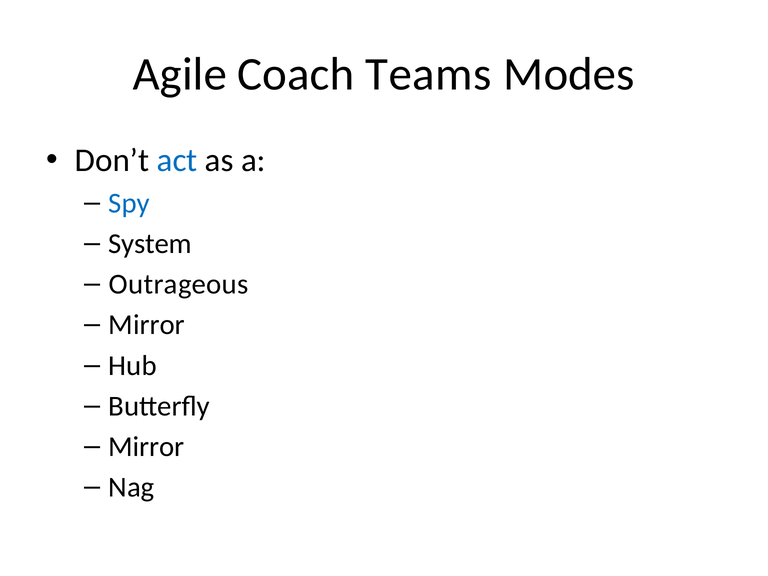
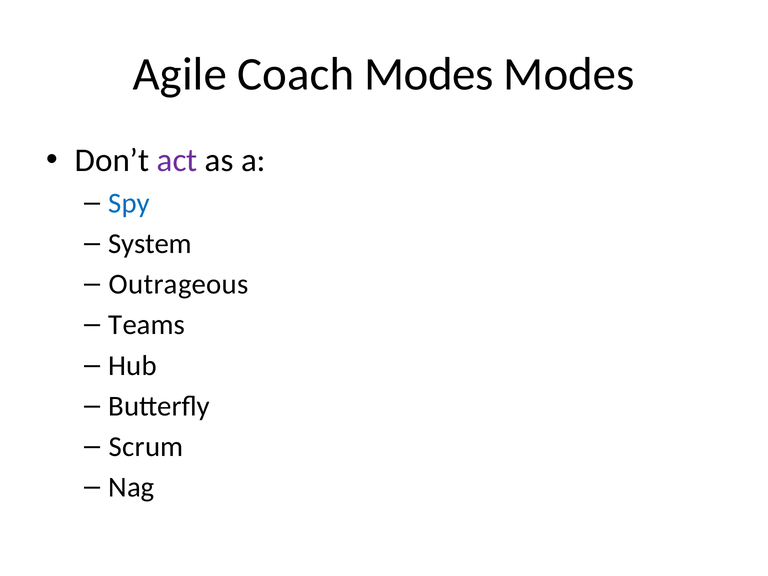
Coach Teams: Teams -> Modes
act colour: blue -> purple
Mirror at (147, 325): Mirror -> Teams
Mirror at (146, 447): Mirror -> Scrum
